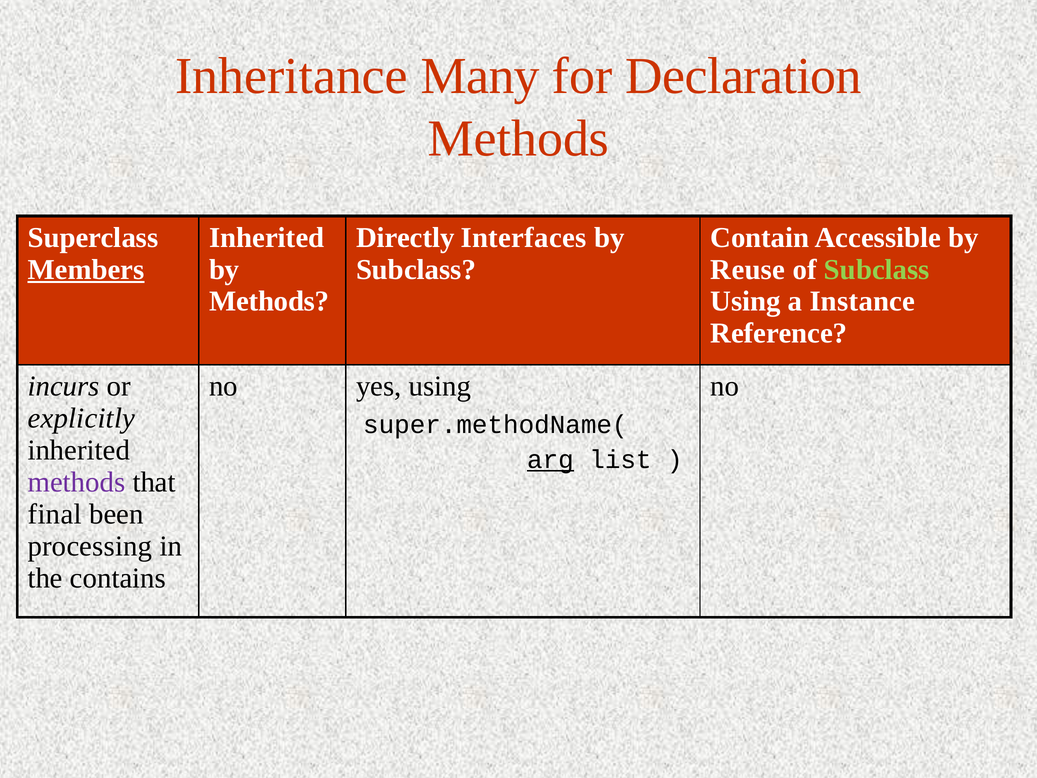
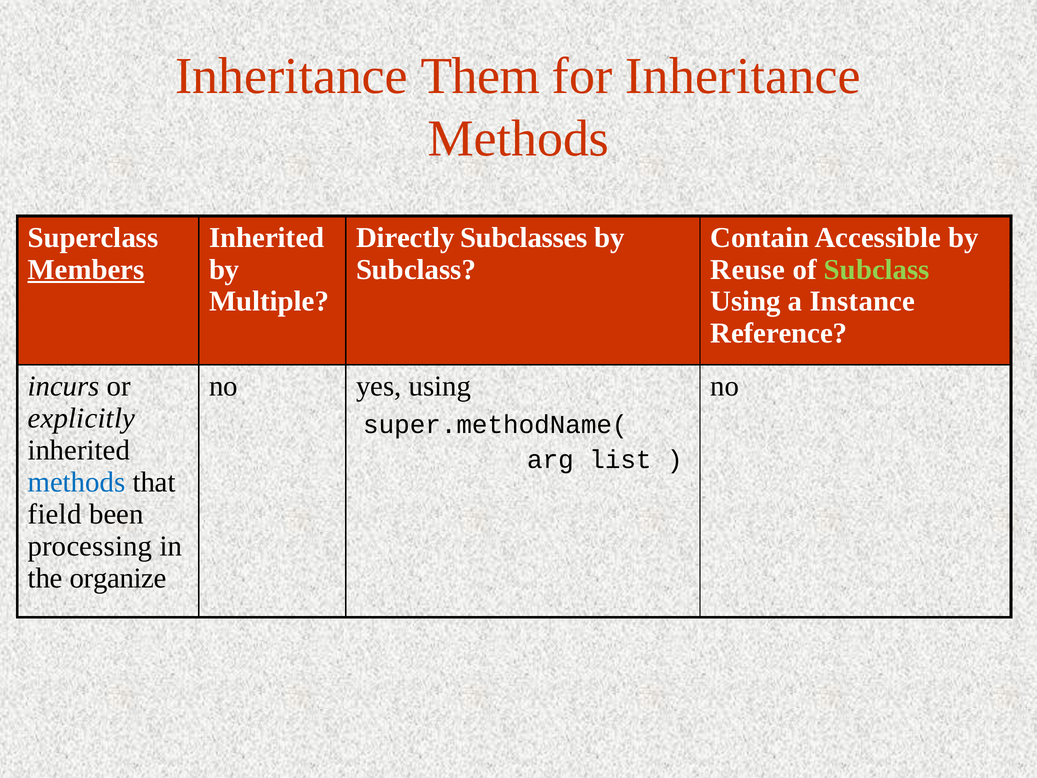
Many: Many -> Them
for Declaration: Declaration -> Inheritance
Interfaces: Interfaces -> Subclasses
Methods at (269, 301): Methods -> Multiple
arg underline: present -> none
methods at (76, 482) colour: purple -> blue
final: final -> field
contains: contains -> organize
